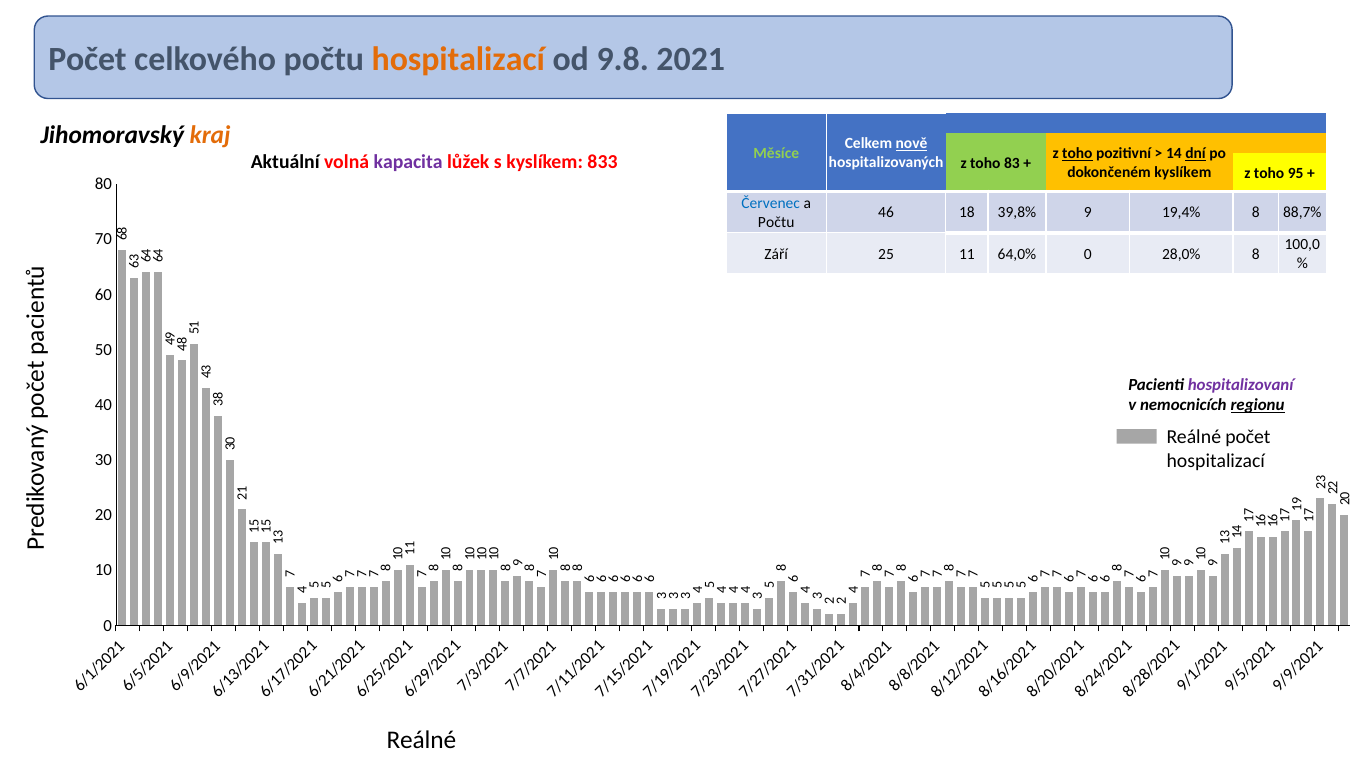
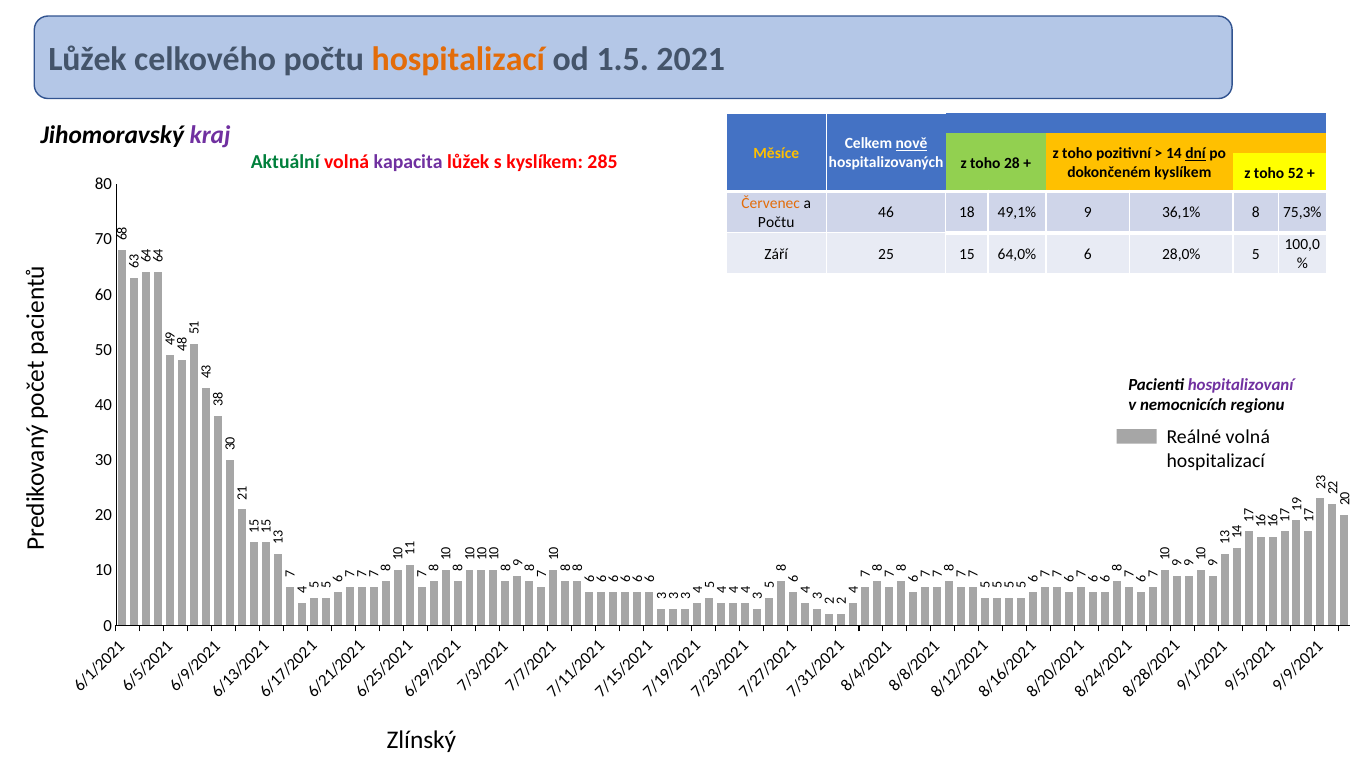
Počet at (87, 60): Počet -> Lůžek
9.8: 9.8 -> 1.5
kraj colour: orange -> purple
Měsíce colour: light green -> yellow
toho at (1077, 154) underline: present -> none
Aktuální colour: black -> green
833: 833 -> 285
83: 83 -> 28
95: 95 -> 52
Červenec colour: blue -> orange
39,8%: 39,8% -> 49,1%
19,4%: 19,4% -> 36,1%
88,7%: 88,7% -> 75,3%
11: 11 -> 15
64,0% 0: 0 -> 6
28,0% 8: 8 -> 5
regionu underline: present -> none
Reálné počet: počet -> volná
Reálné at (421, 740): Reálné -> Zlínský
